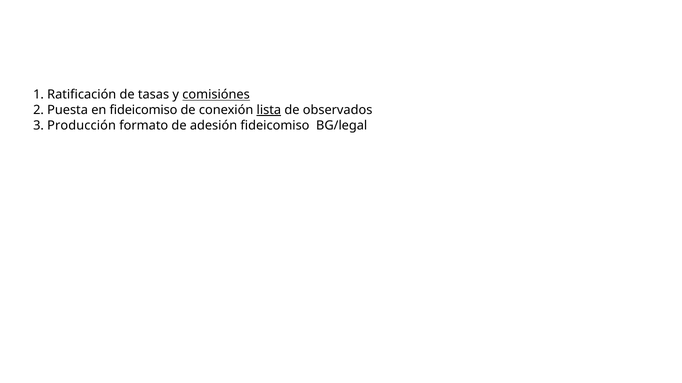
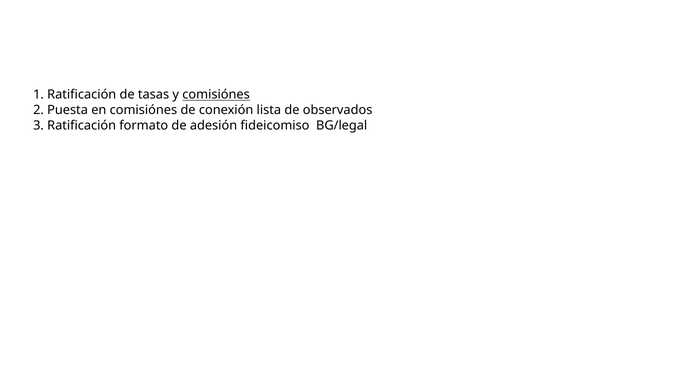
en fideicomiso: fideicomiso -> comisiónes
lista underline: present -> none
3 Producción: Producción -> Ratificación
